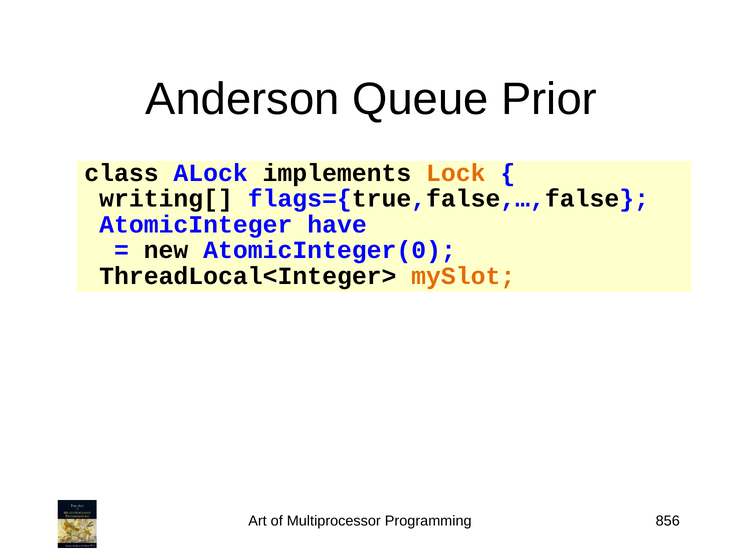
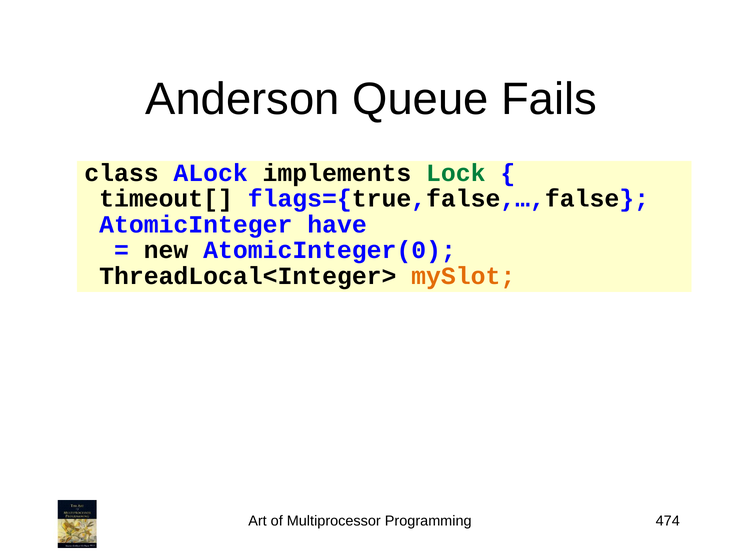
Prior: Prior -> Fails
Lock colour: orange -> green
writing[: writing[ -> timeout[
856: 856 -> 474
